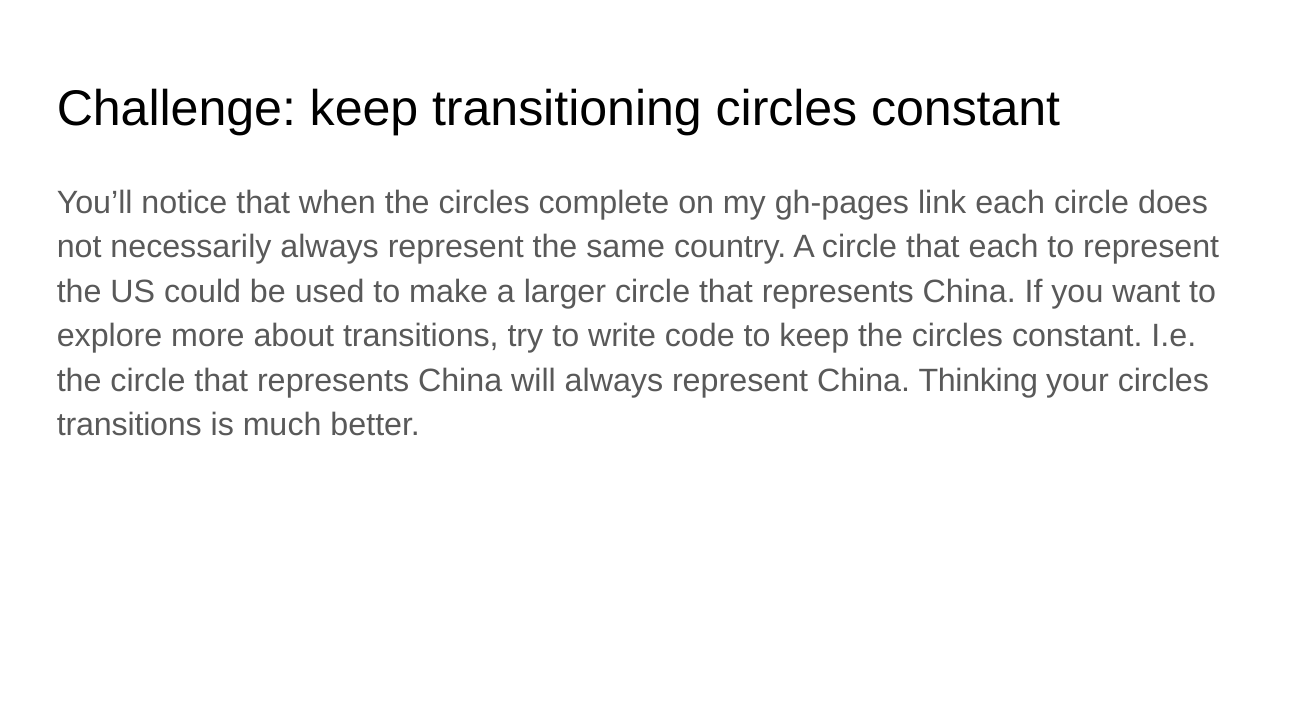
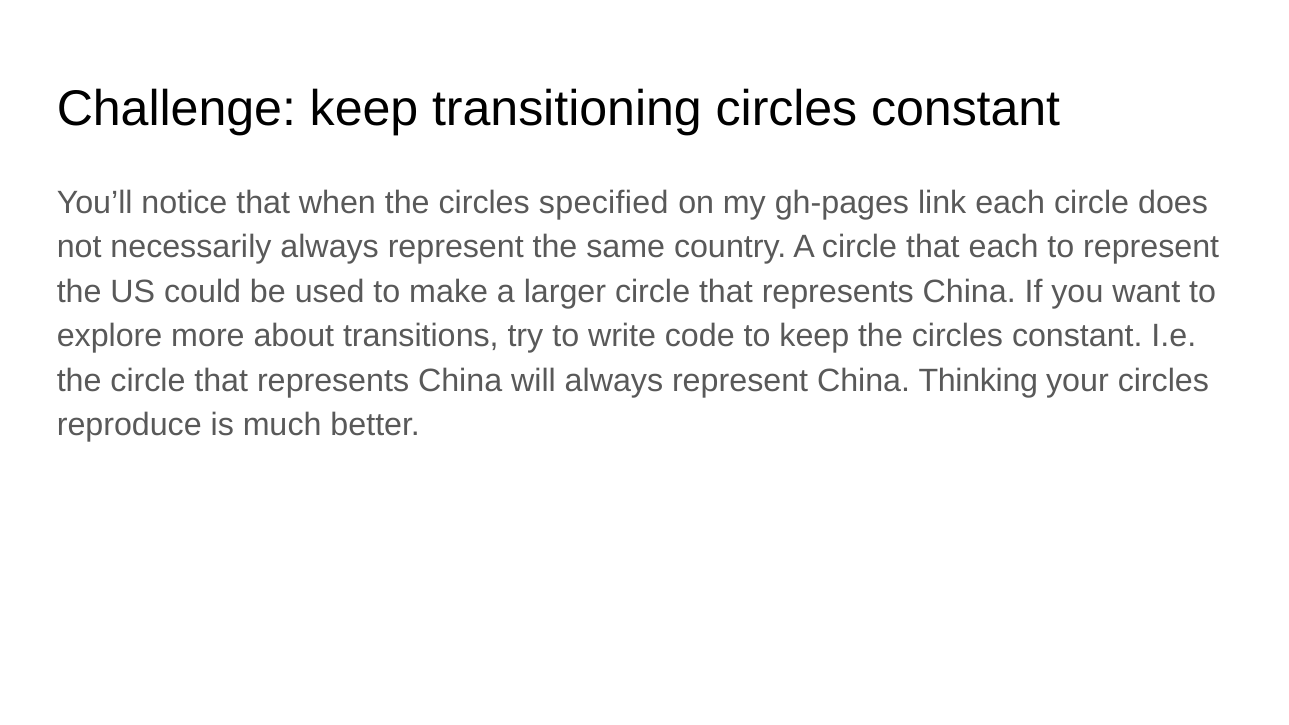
complete: complete -> specified
transitions at (129, 425): transitions -> reproduce
